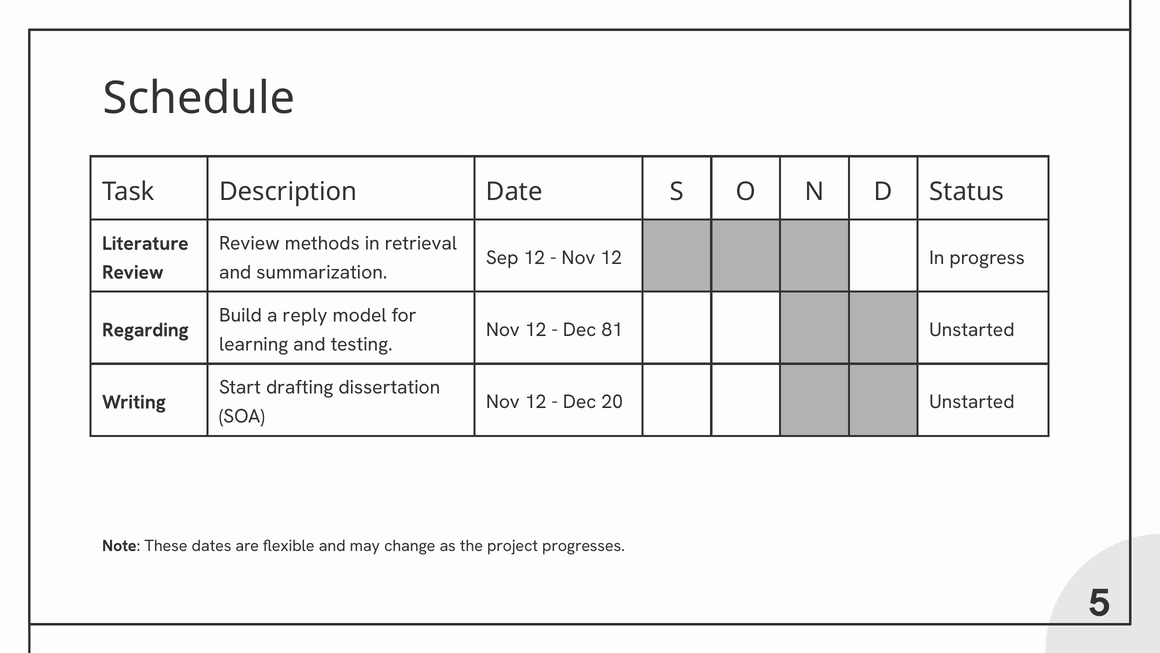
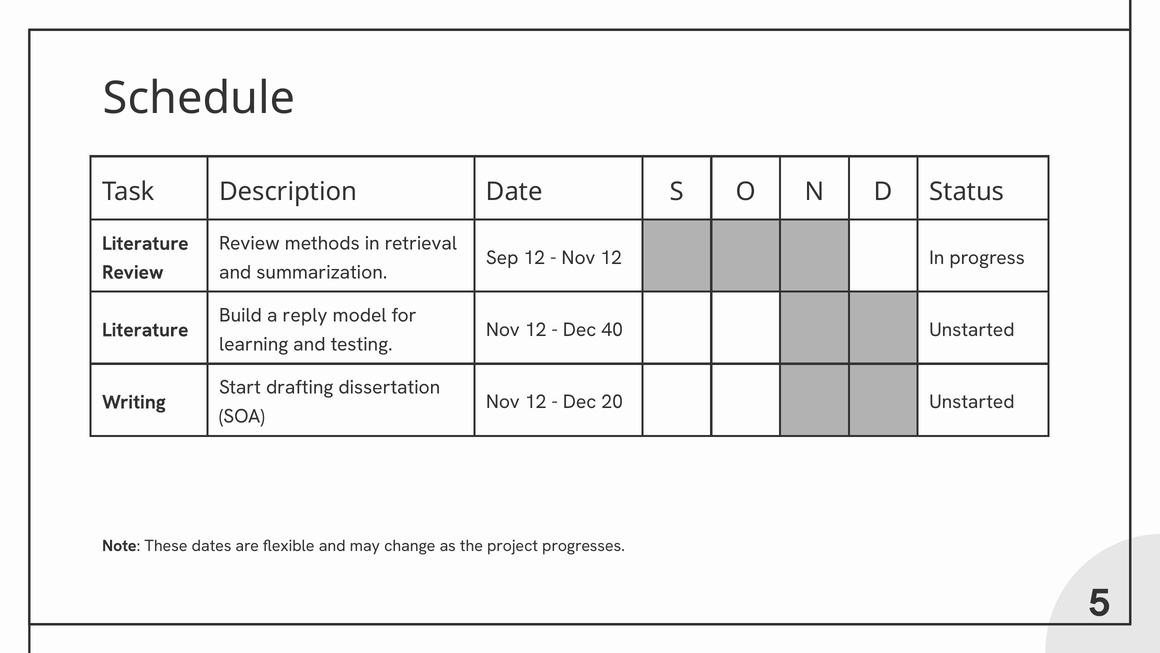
Regarding at (145, 330): Regarding -> Literature
81: 81 -> 40
